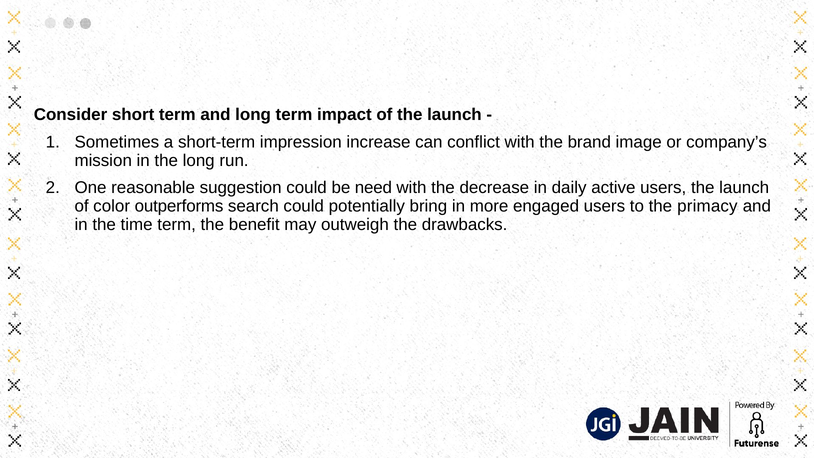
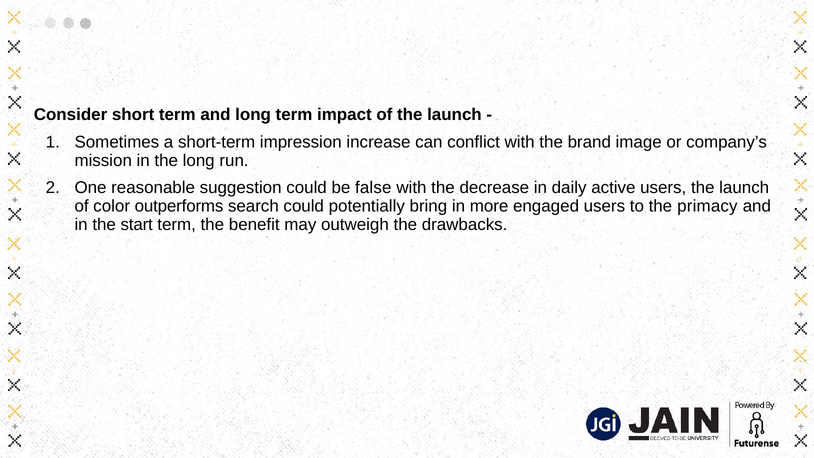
need: need -> false
time: time -> start
